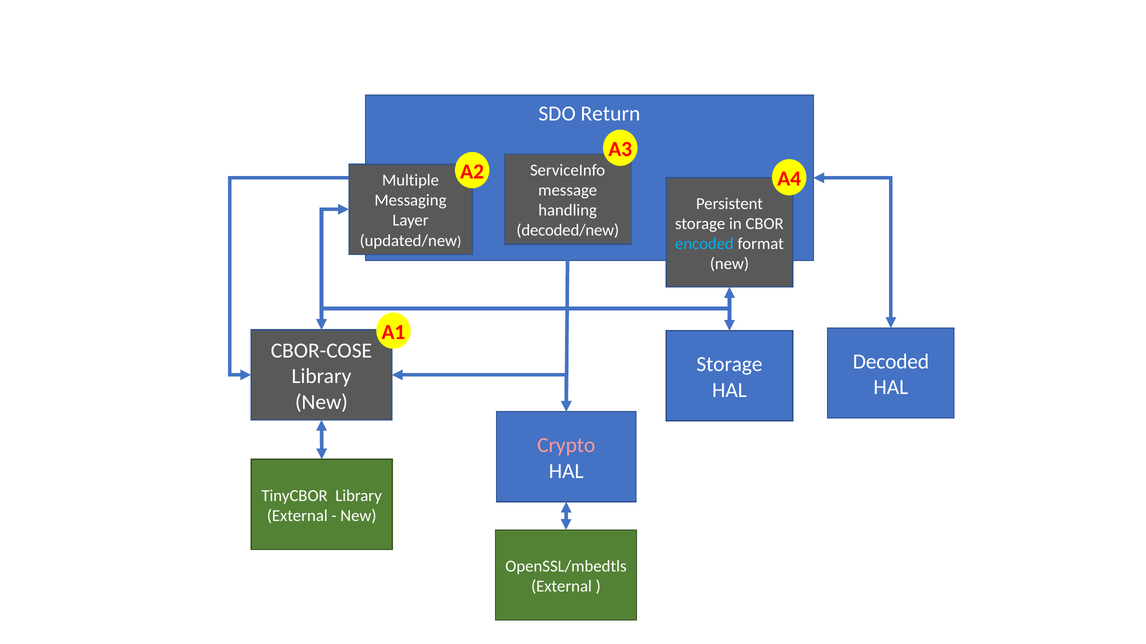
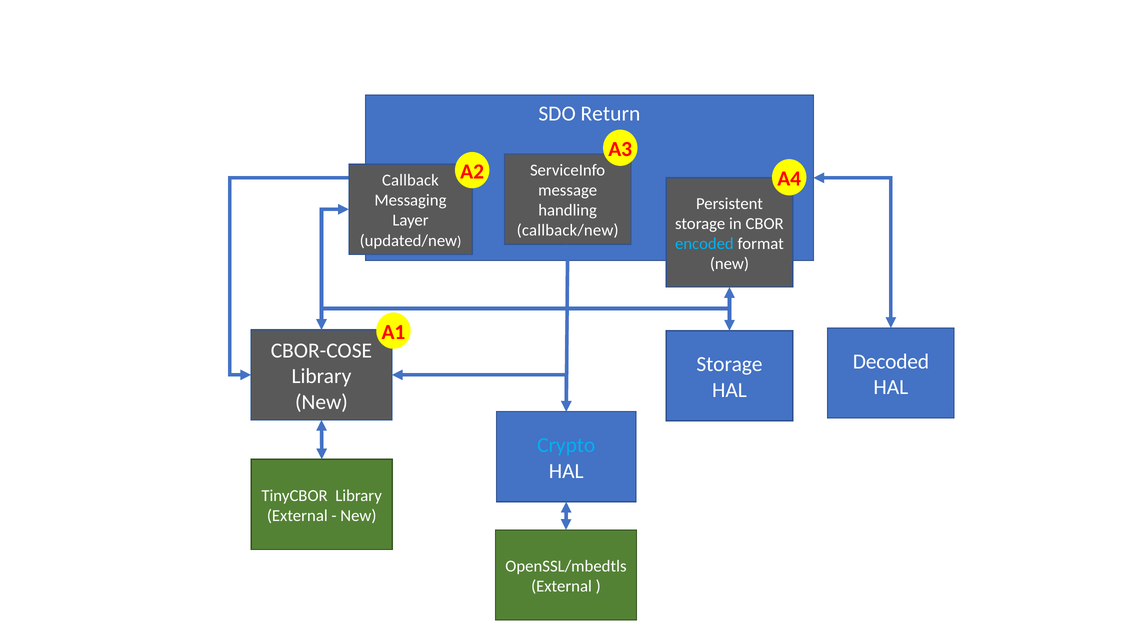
Multiple: Multiple -> Callback
decoded/new: decoded/new -> callback/new
Crypto colour: pink -> light blue
